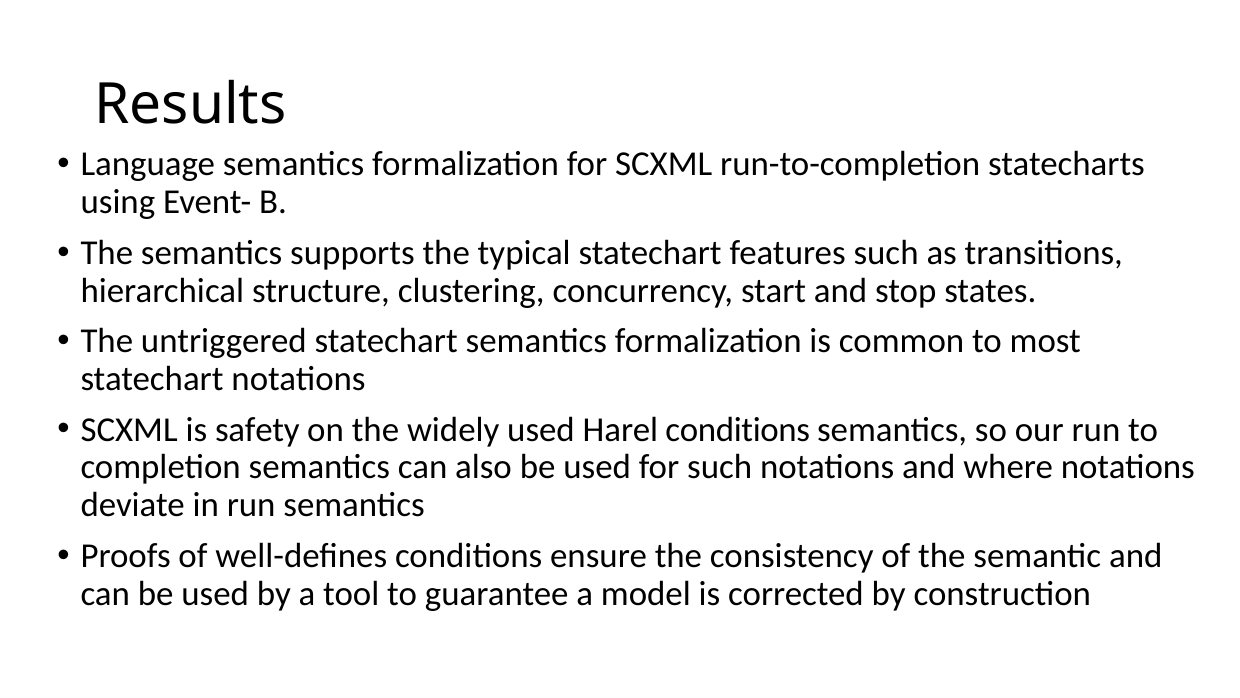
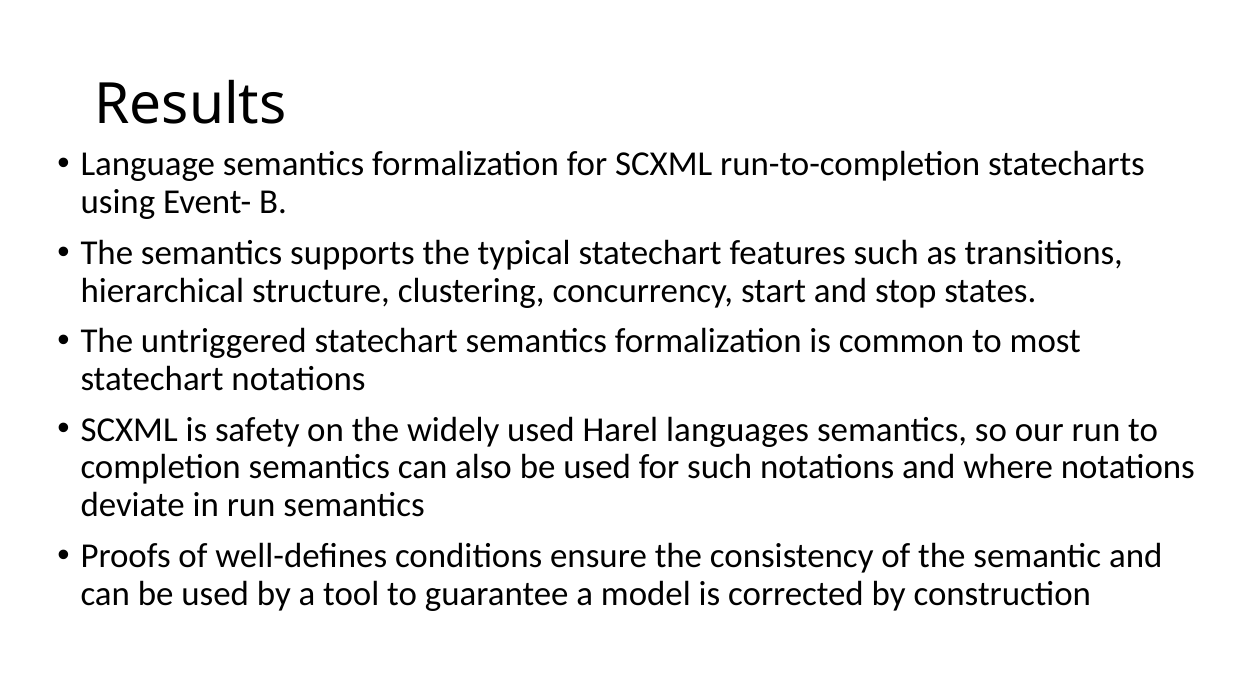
Harel conditions: conditions -> languages
